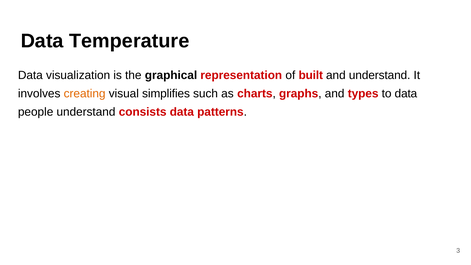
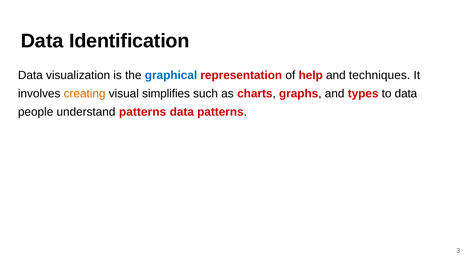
Temperature: Temperature -> Identification
graphical colour: black -> blue
built: built -> help
and understand: understand -> techniques
understand consists: consists -> patterns
